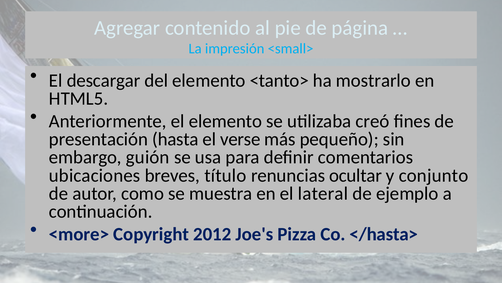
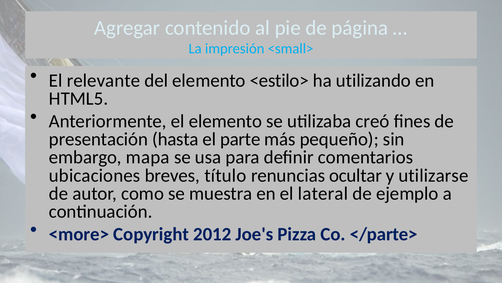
descargar: descargar -> relevante
<tanto>: <tanto> -> <estilo>
mostrarlo: mostrarlo -> utilizando
verse: verse -> parte
guión: guión -> mapa
conjunto: conjunto -> utilizarse
</hasta>: </hasta> -> </parte>
